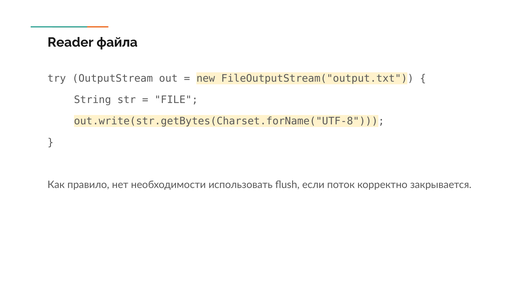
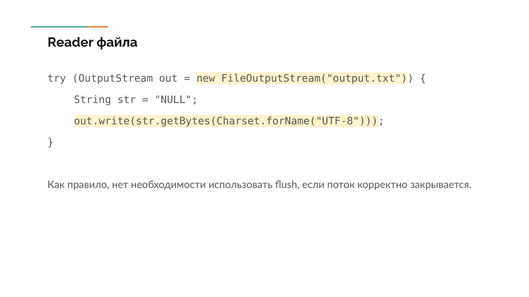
FILE: FILE -> NULL
